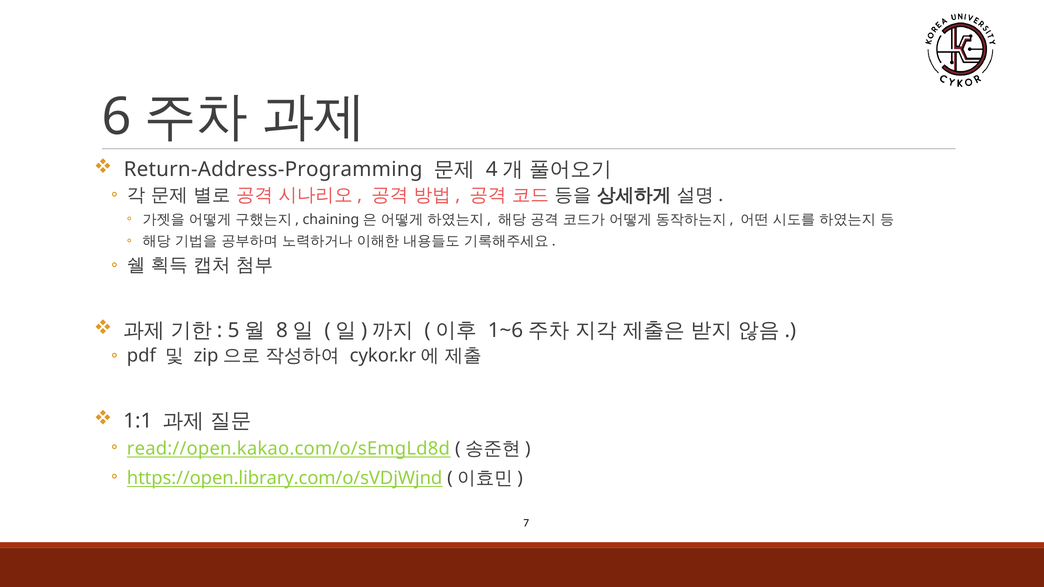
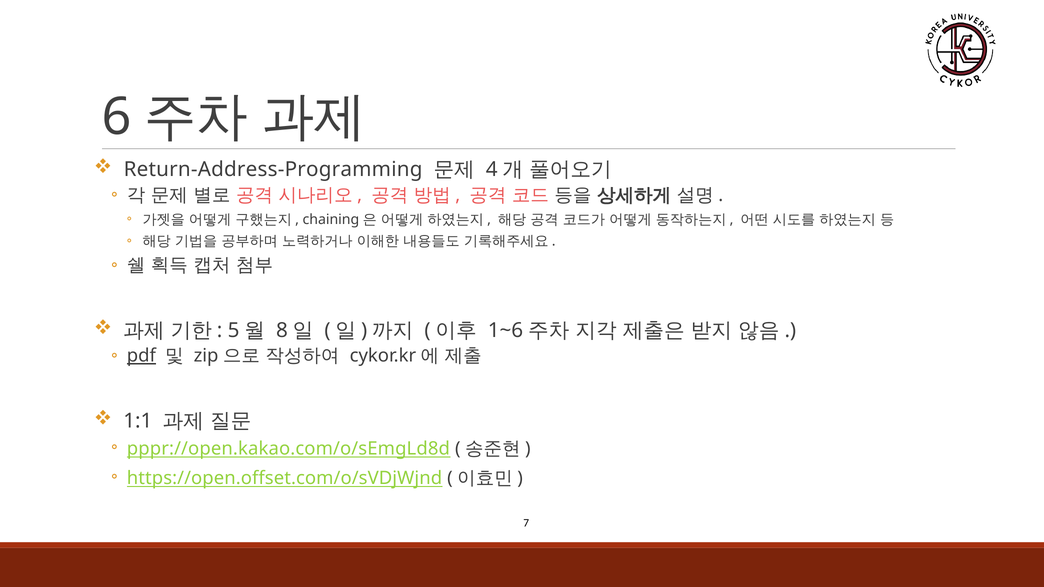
pdf underline: none -> present
read://open.kakao.com/o/sEmgLd8d: read://open.kakao.com/o/sEmgLd8d -> pppr://open.kakao.com/o/sEmgLd8d
https://open.library.com/o/sVDjWjnd: https://open.library.com/o/sVDjWjnd -> https://open.offset.com/o/sVDjWjnd
